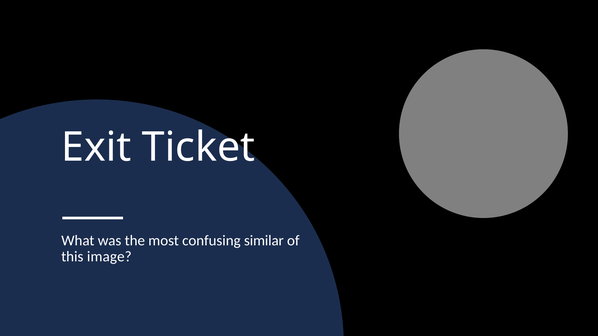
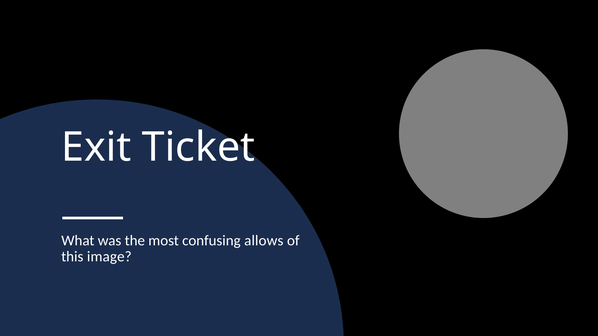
similar: similar -> allows
